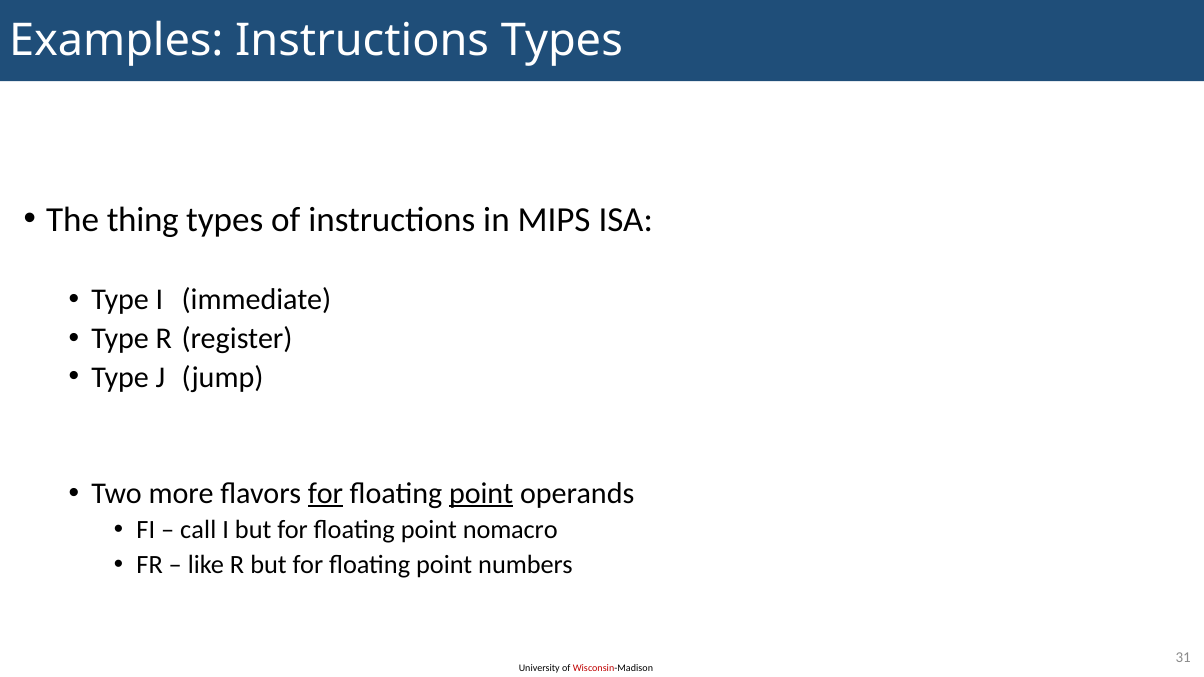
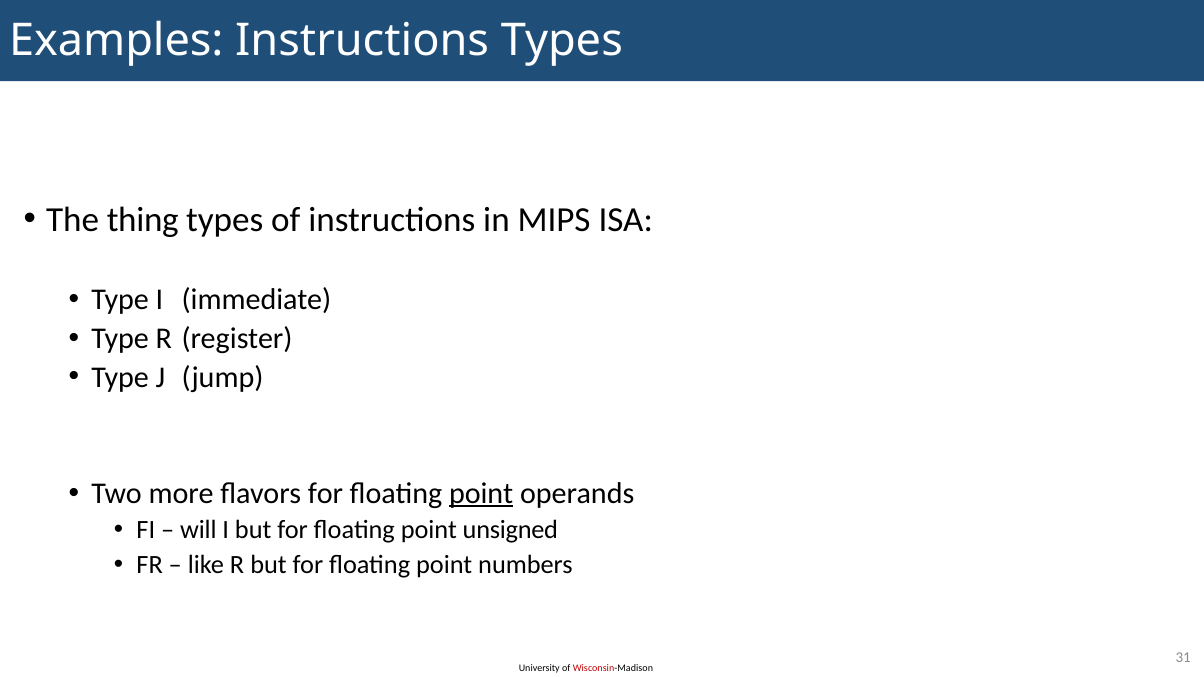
for at (325, 494) underline: present -> none
call: call -> will
nomacro: nomacro -> unsigned
